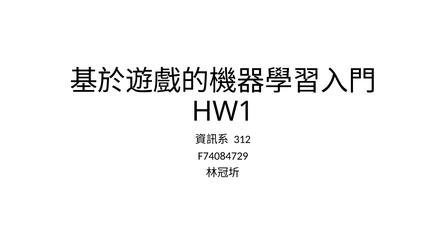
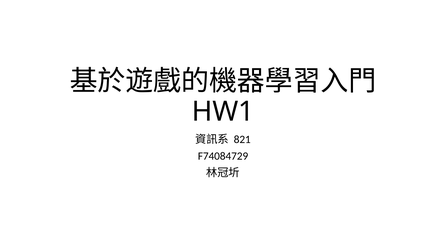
312: 312 -> 821
